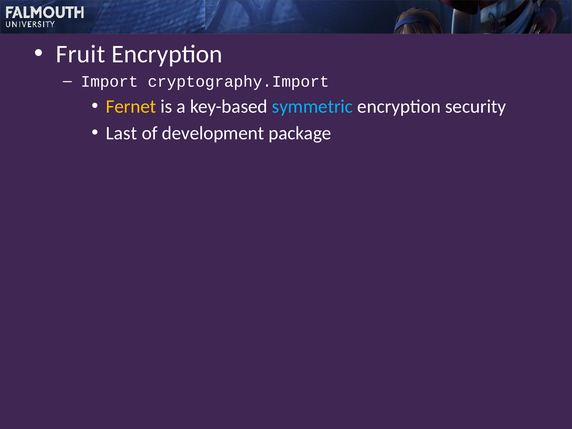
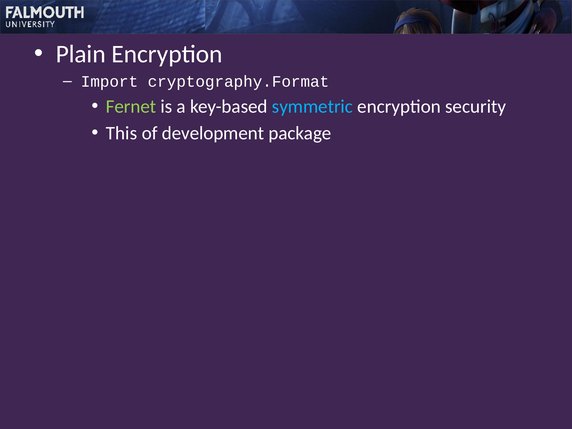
Fruit: Fruit -> Plain
cryptography.Import: cryptography.Import -> cryptography.Format
Fernet colour: yellow -> light green
Last: Last -> This
